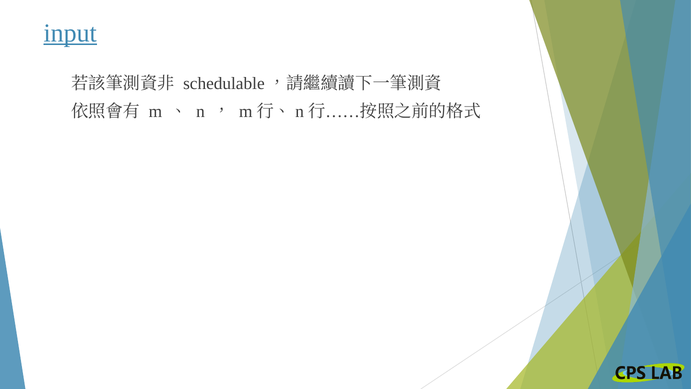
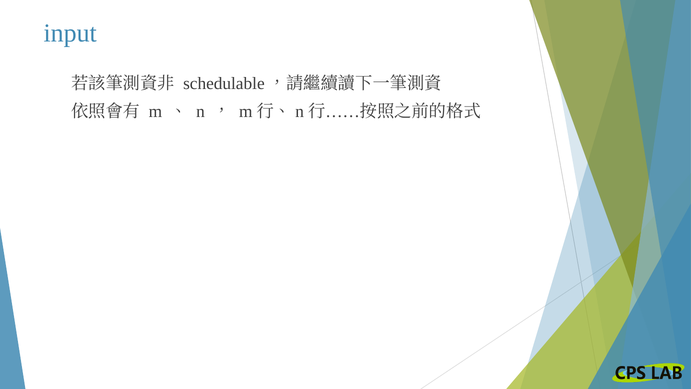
input underline: present -> none
